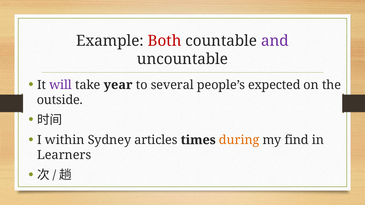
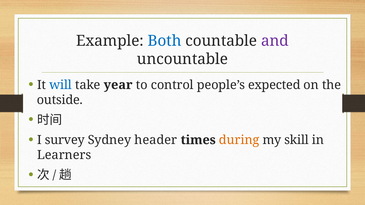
Both colour: red -> blue
will colour: purple -> blue
several: several -> control
within: within -> survey
articles: articles -> header
find: find -> skill
